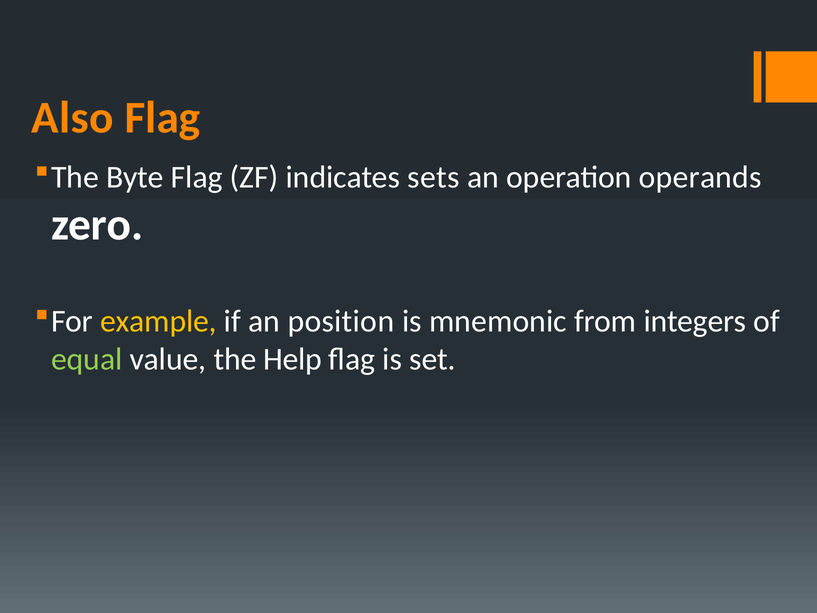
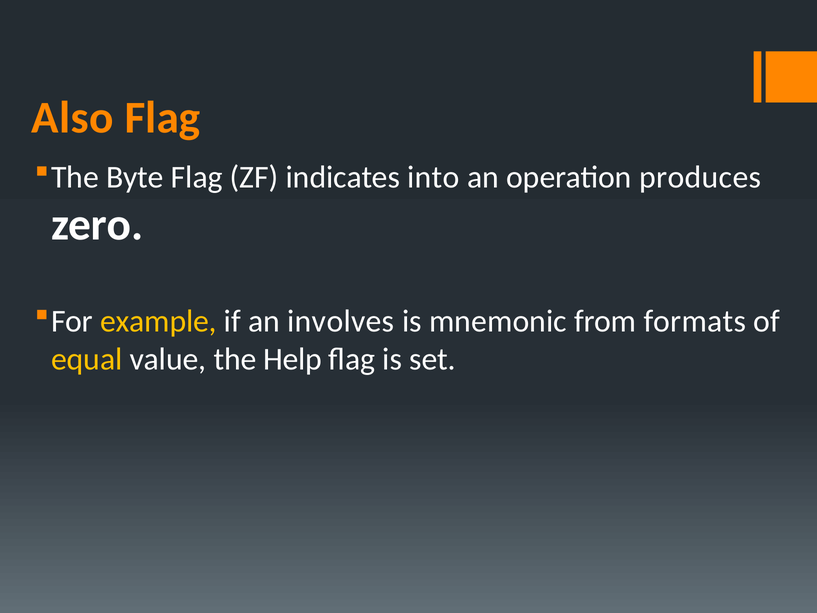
sets: sets -> into
operands: operands -> produces
position: position -> involves
integers: integers -> formats
equal colour: light green -> yellow
